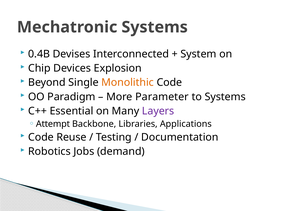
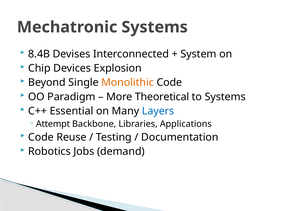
0.4B: 0.4B -> 8.4B
Parameter: Parameter -> Theoretical
Layers colour: purple -> blue
